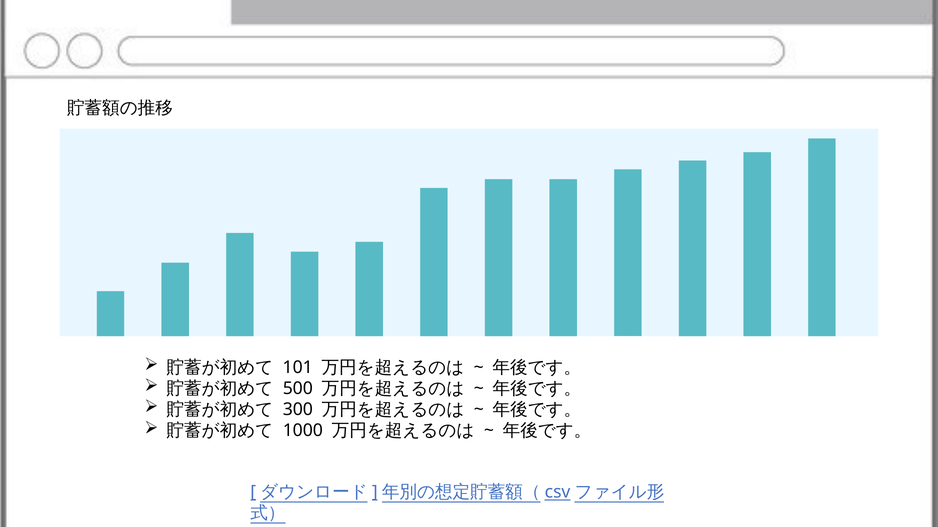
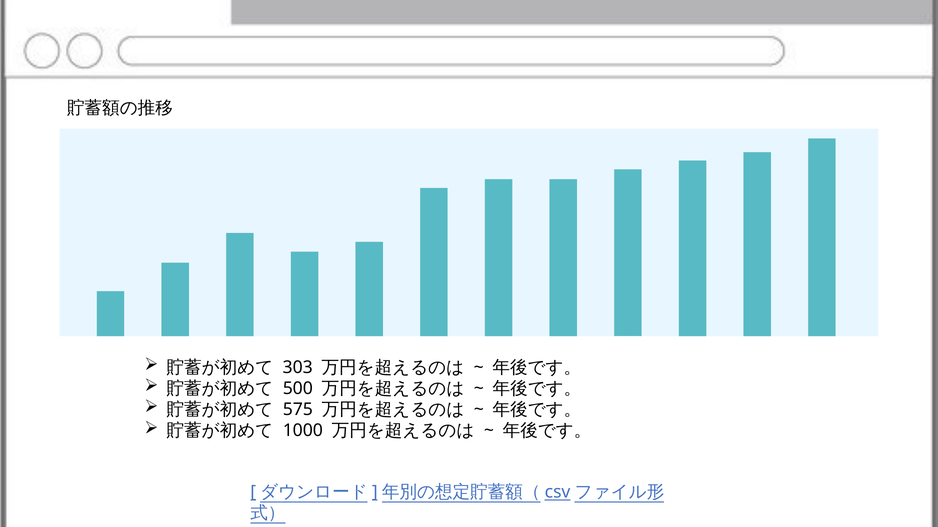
101: 101 -> 303
300: 300 -> 575
